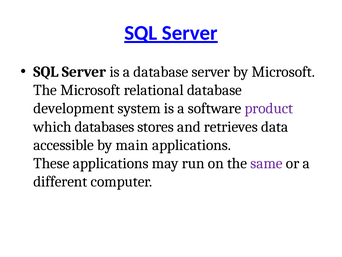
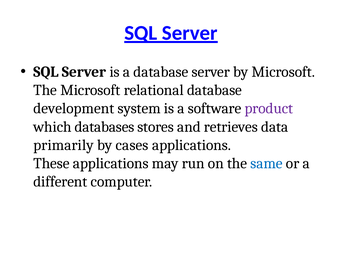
accessible: accessible -> primarily
main: main -> cases
same colour: purple -> blue
